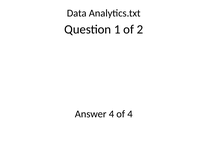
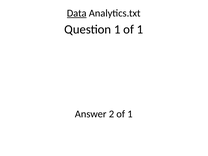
Data underline: none -> present
1 of 2: 2 -> 1
Answer 4: 4 -> 2
4 at (130, 114): 4 -> 1
